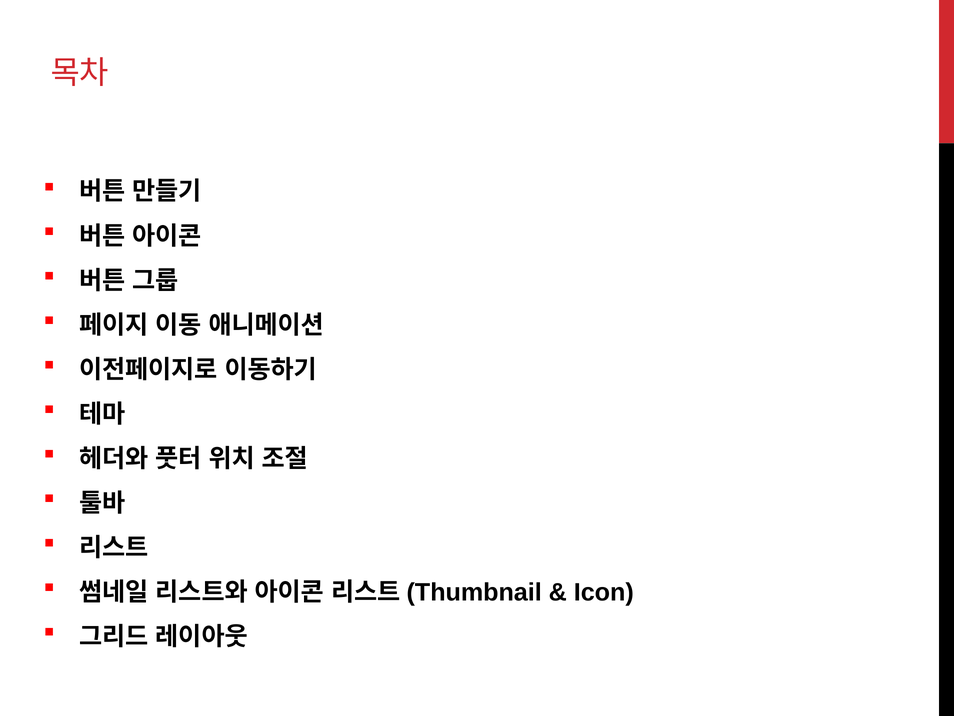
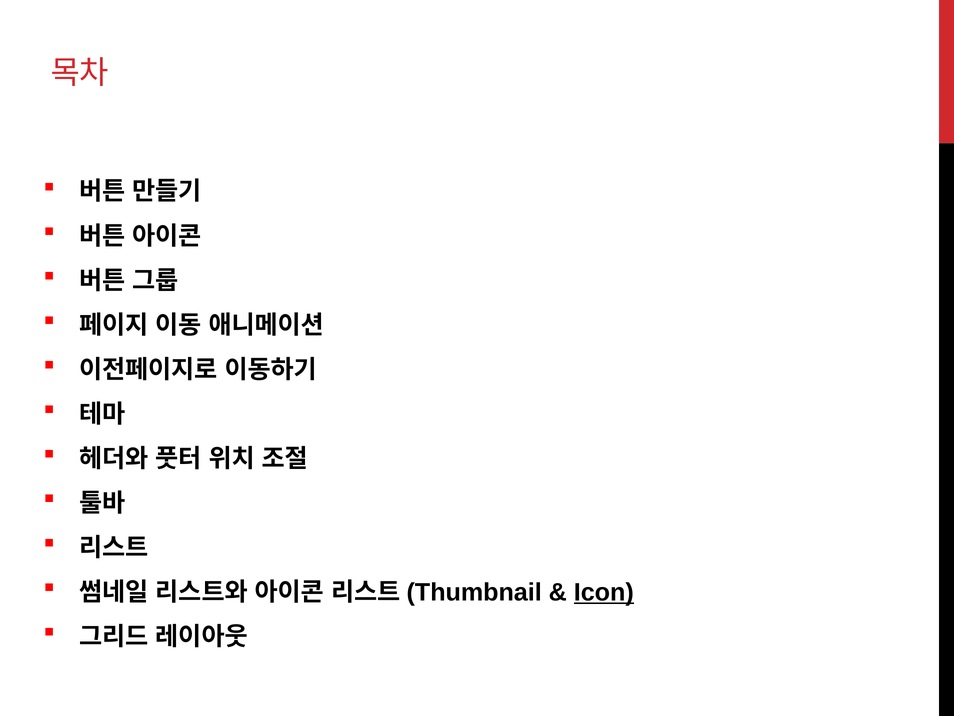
Icon underline: none -> present
